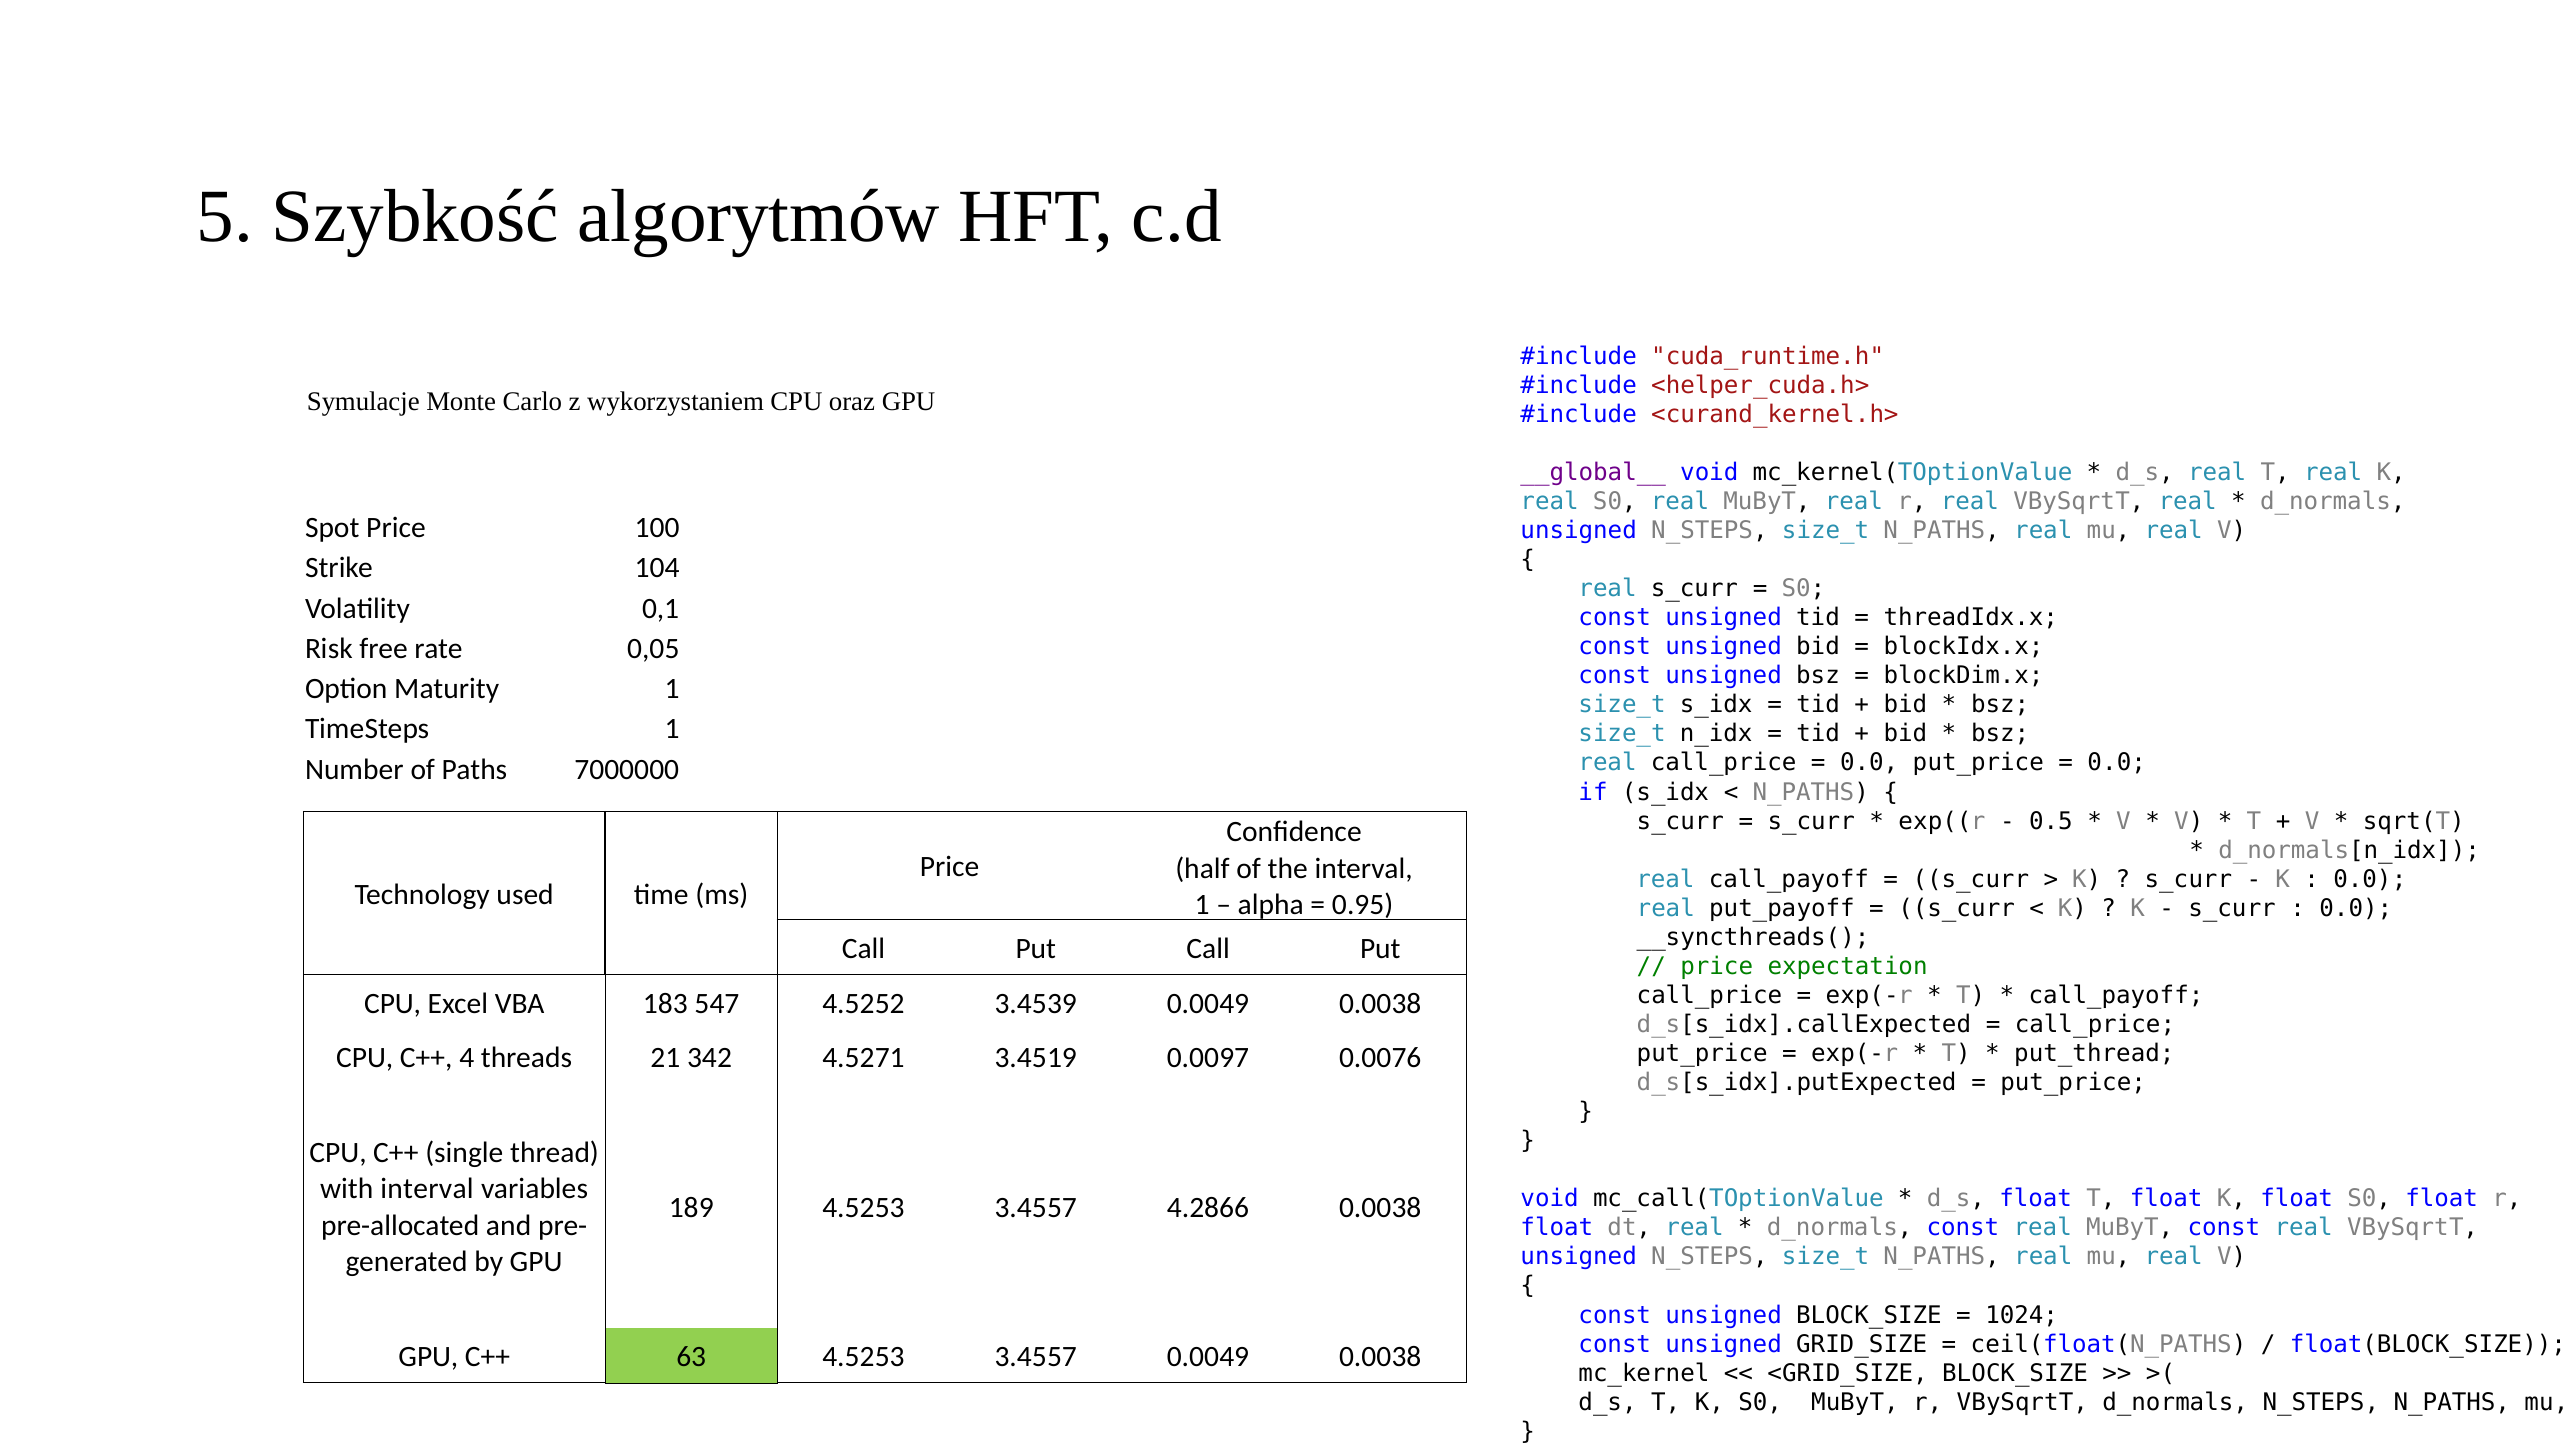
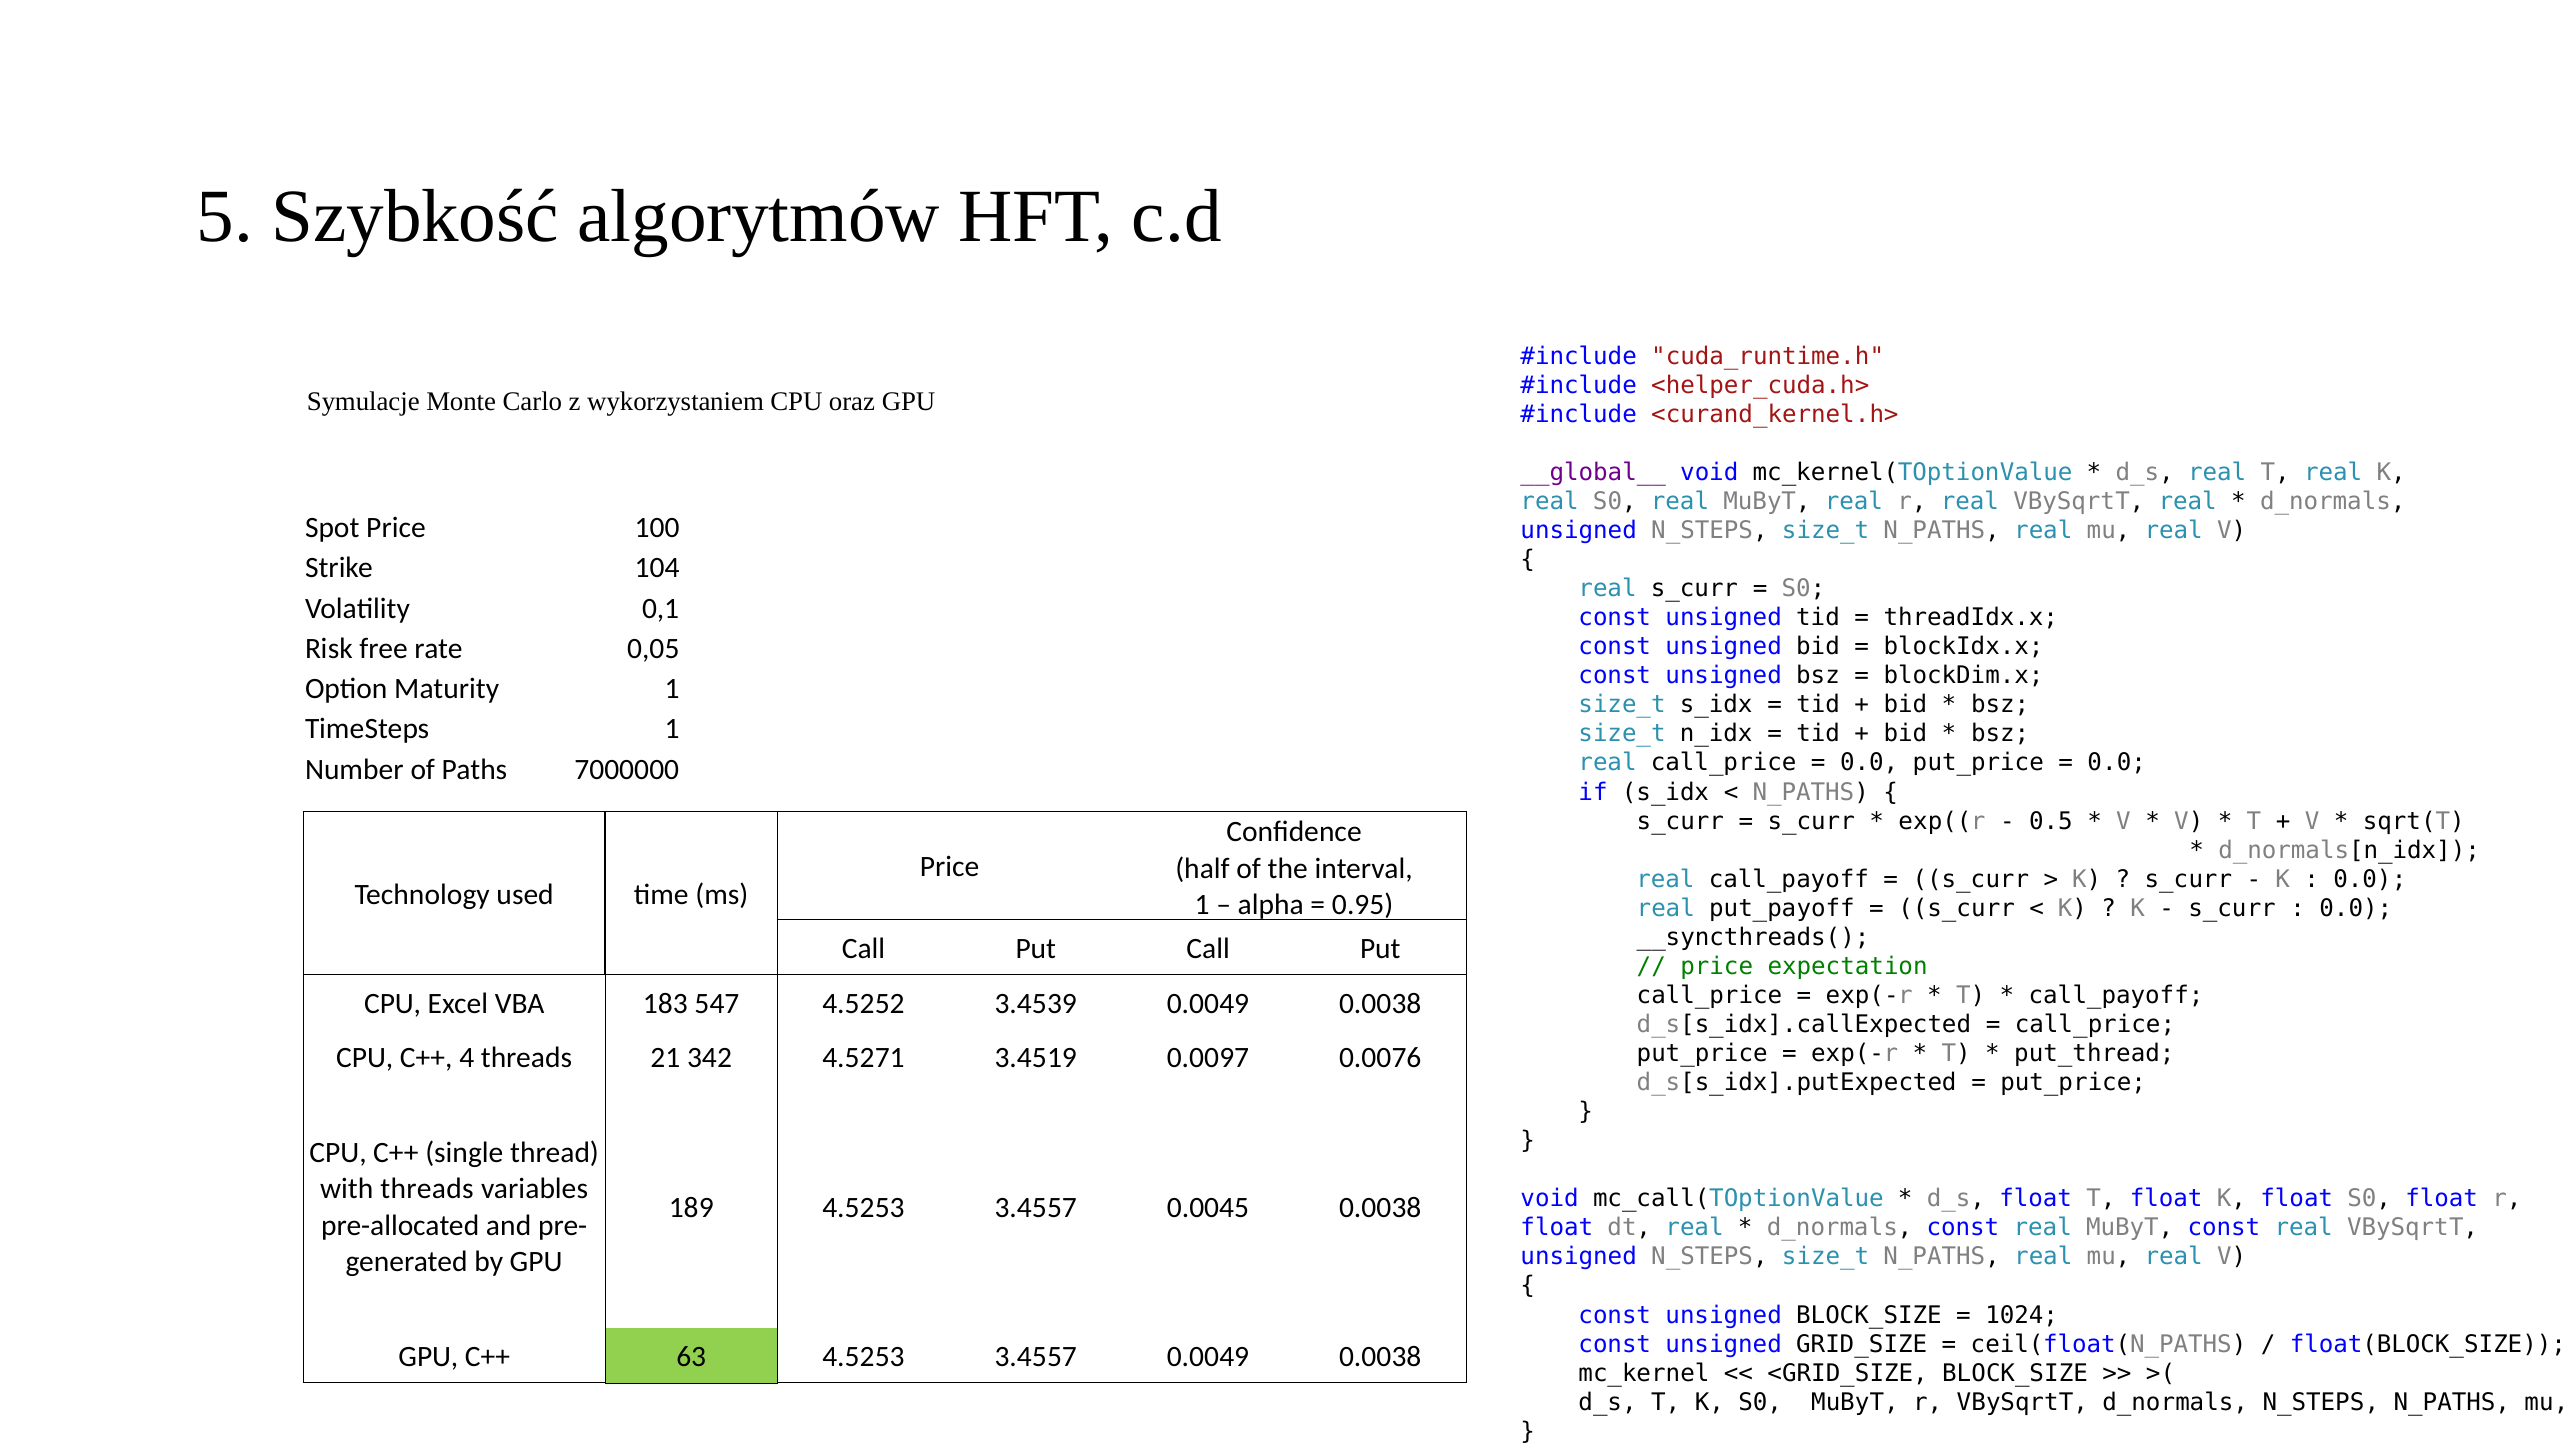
with interval: interval -> threads
4.2866: 4.2866 -> 0.0045
